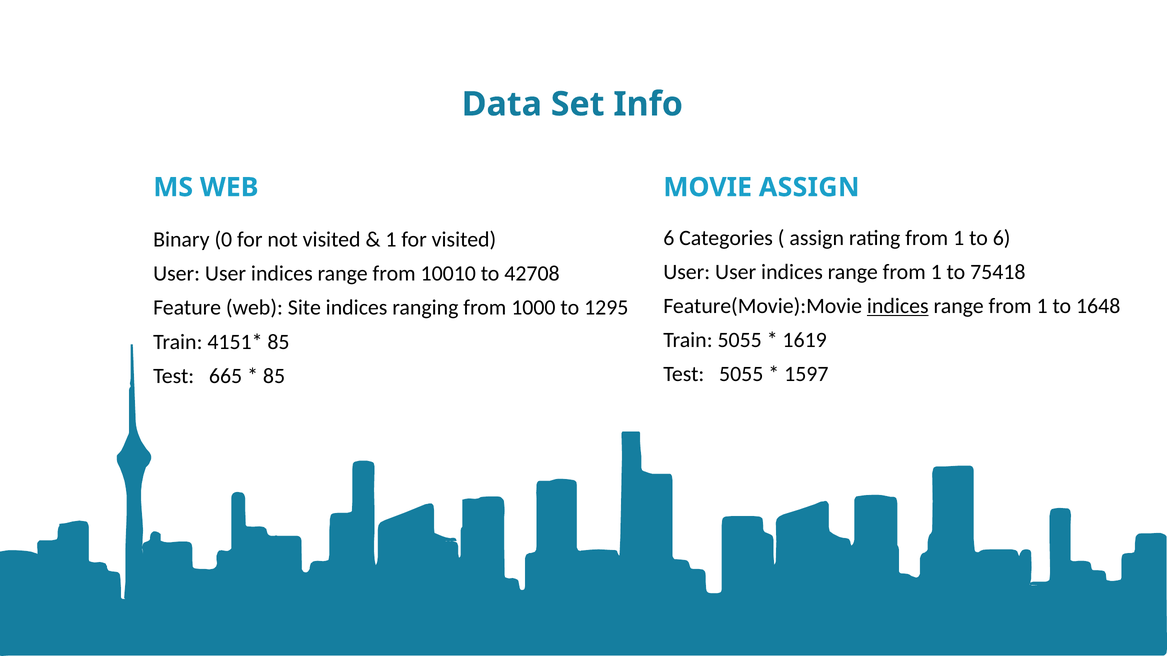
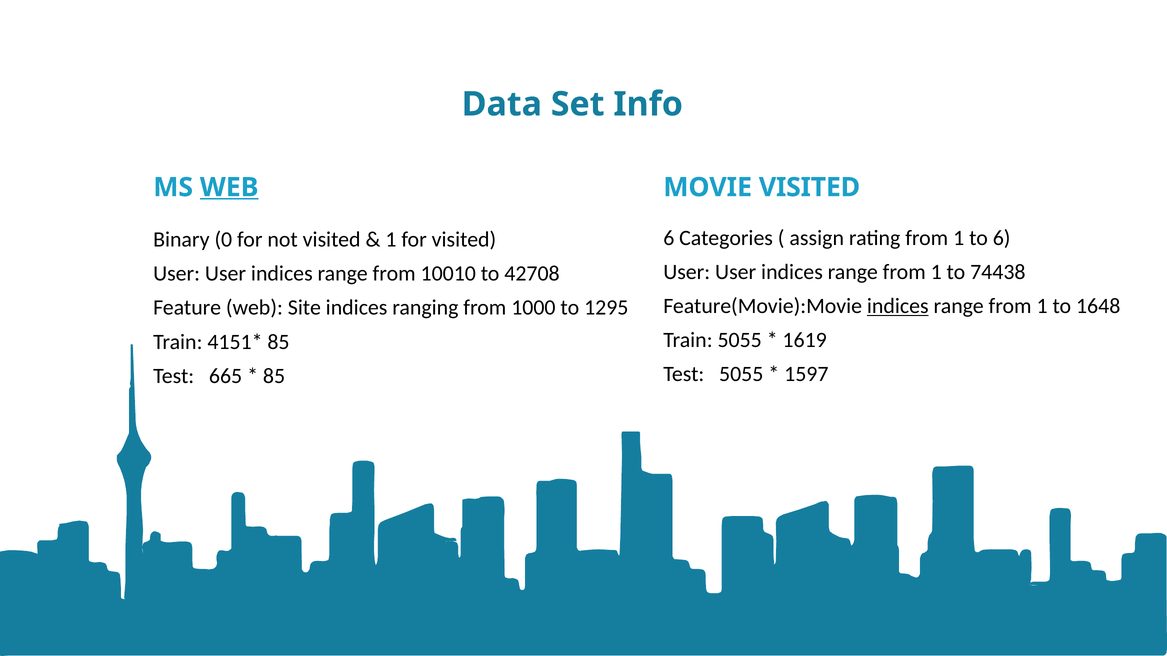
WEB at (229, 187) underline: none -> present
MOVIE ASSIGN: ASSIGN -> VISITED
75418: 75418 -> 74438
